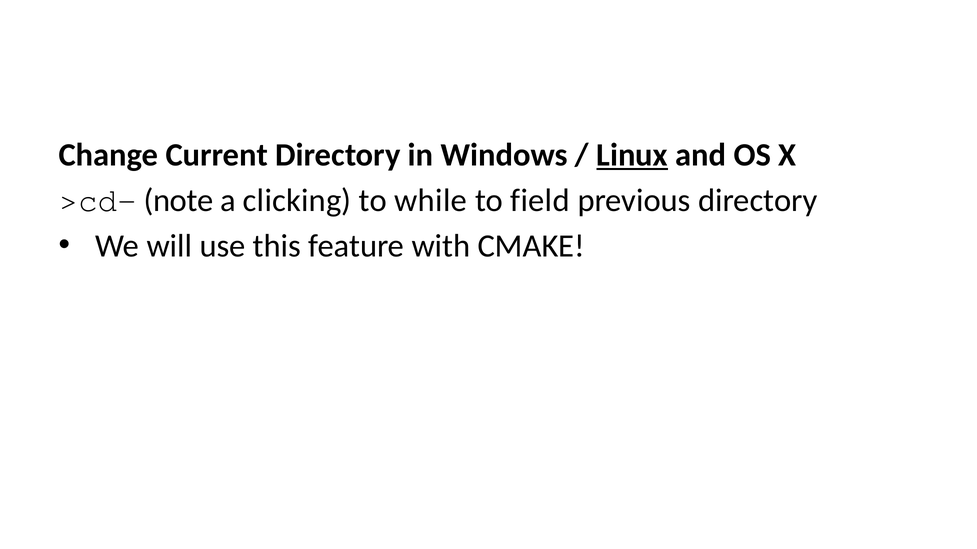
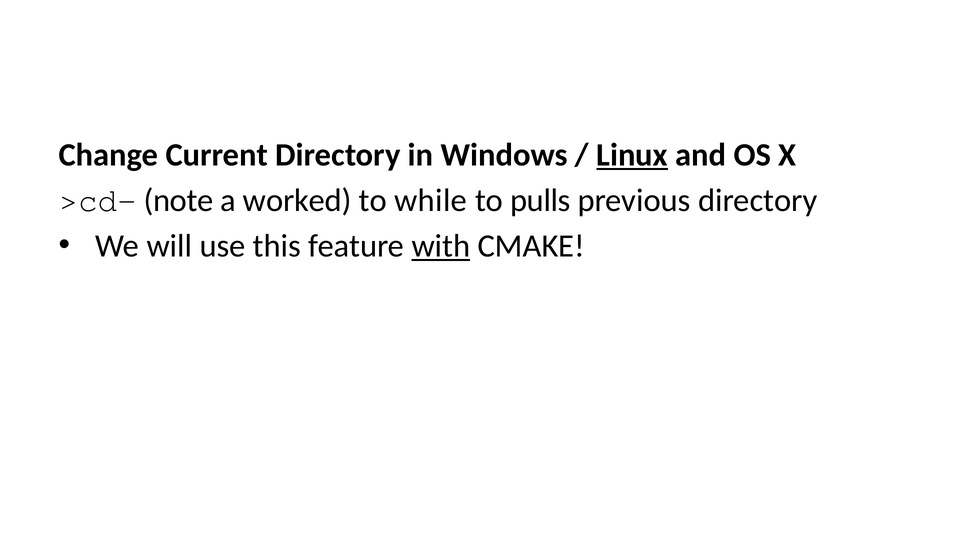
clicking: clicking -> worked
field: field -> pulls
with underline: none -> present
